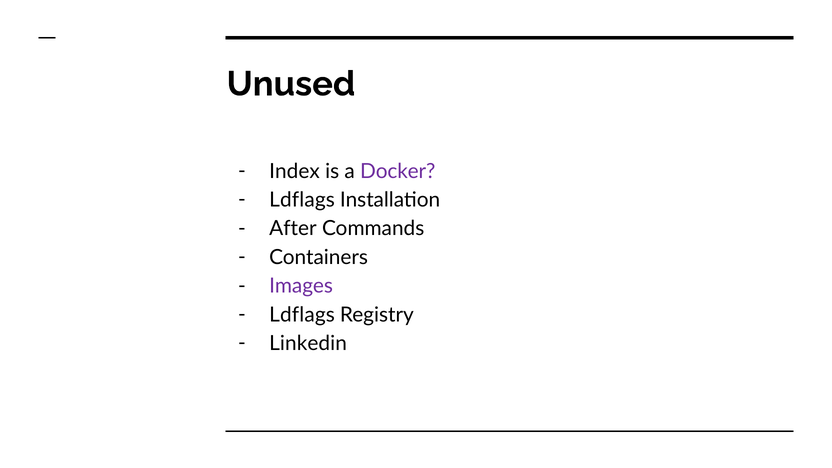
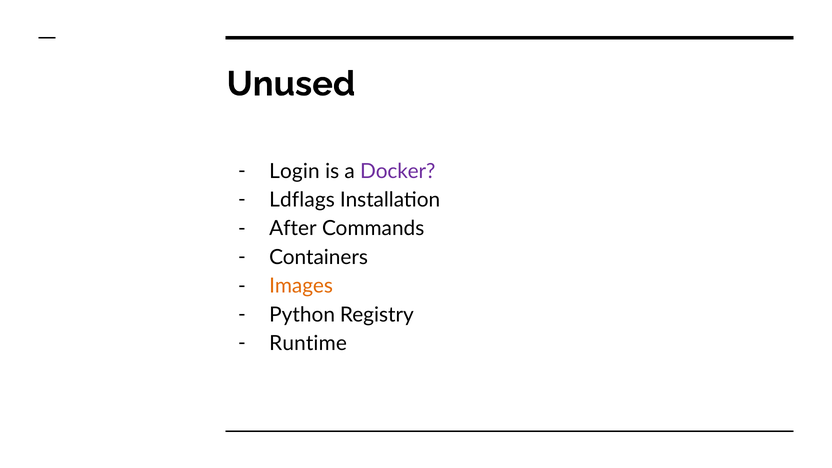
Index: Index -> Login
Images colour: purple -> orange
Ldflags at (302, 315): Ldflags -> Python
Linkedin: Linkedin -> Runtime
